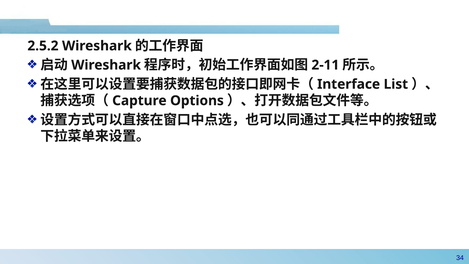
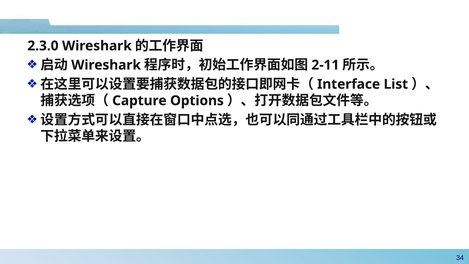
2.5.2: 2.5.2 -> 2.3.0
